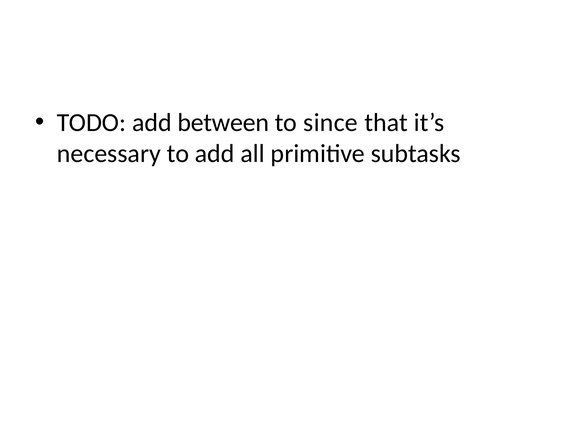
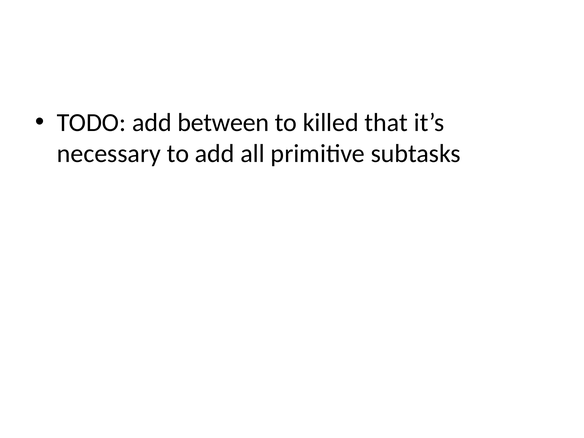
since: since -> killed
